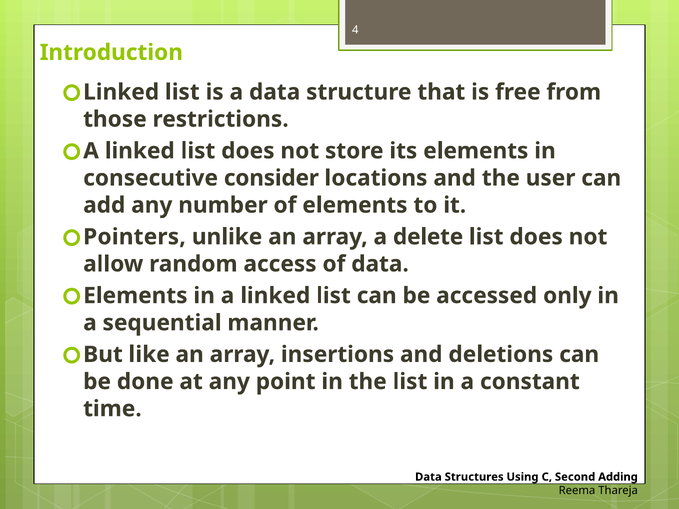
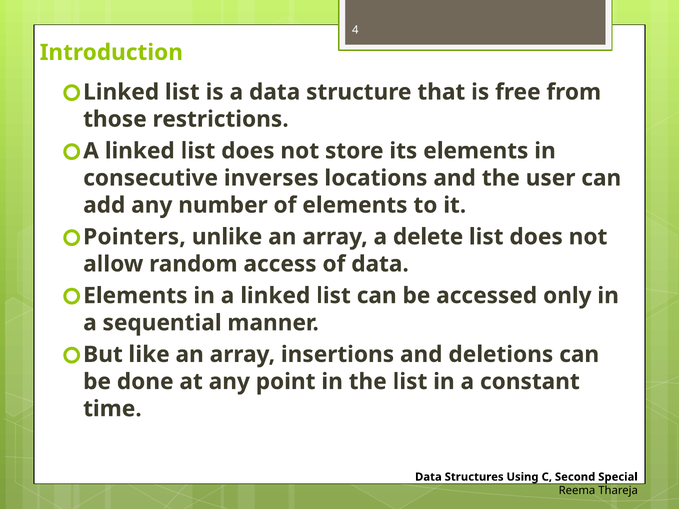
consider: consider -> inverses
Adding: Adding -> Special
